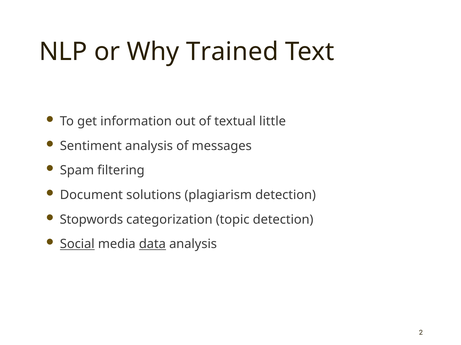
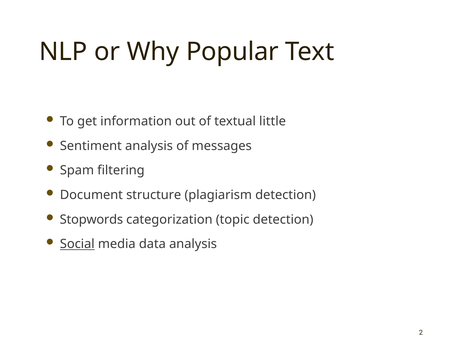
Trained: Trained -> Popular
solutions: solutions -> structure
data underline: present -> none
